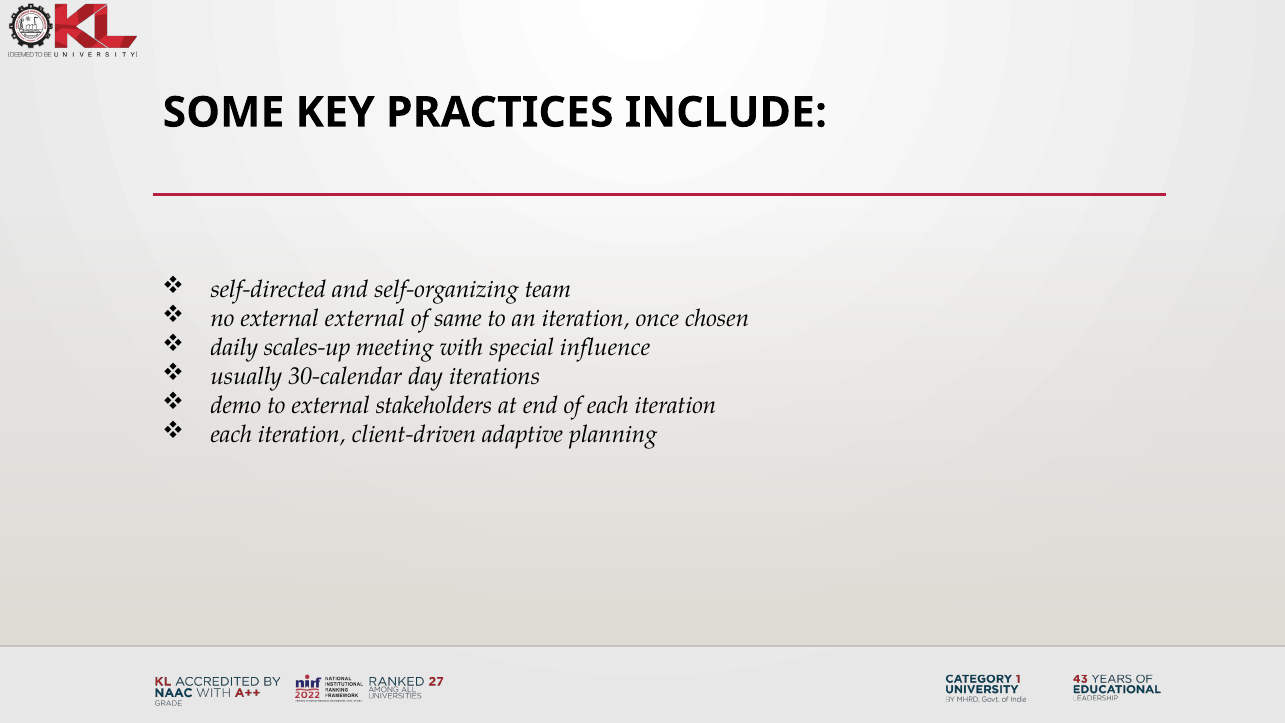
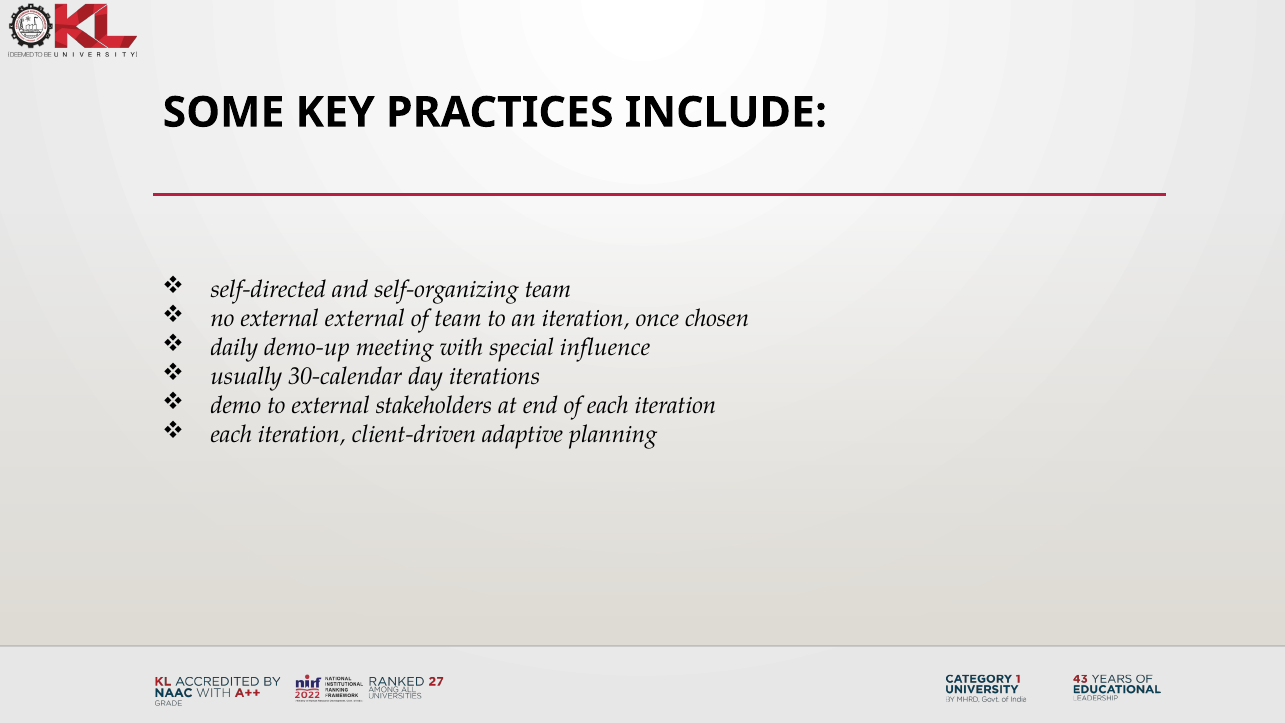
of same: same -> team
scales-up: scales-up -> demo-up
